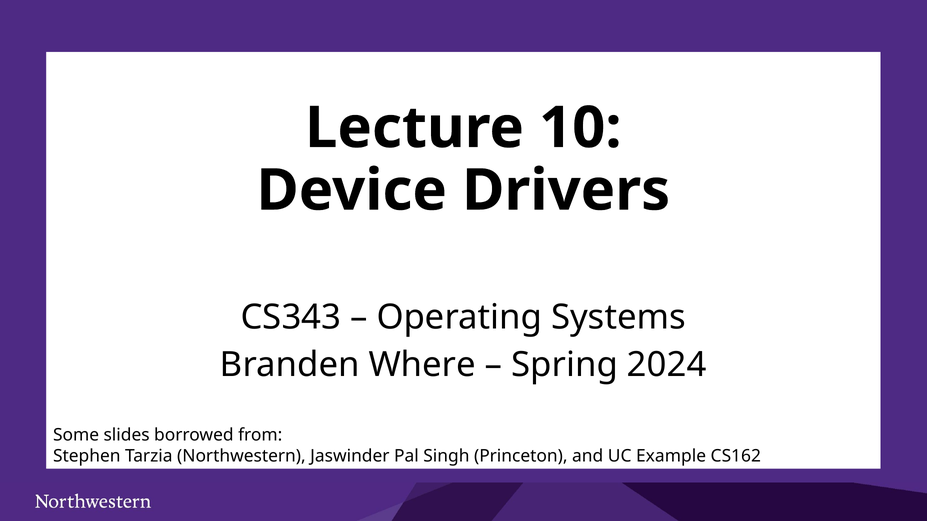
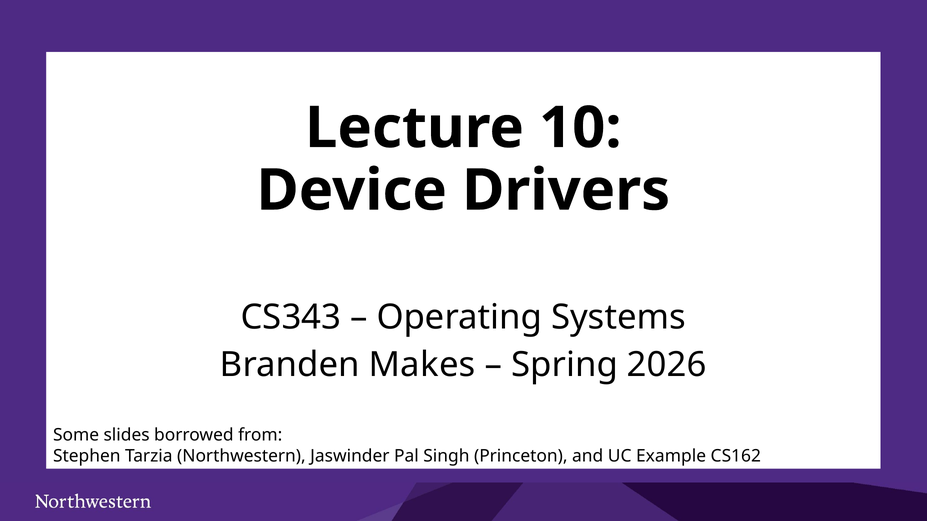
Where: Where -> Makes
2024: 2024 -> 2026
